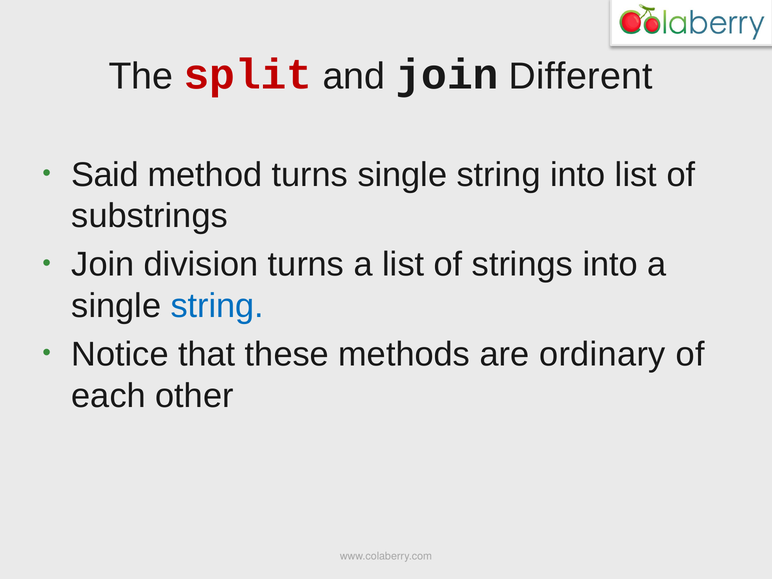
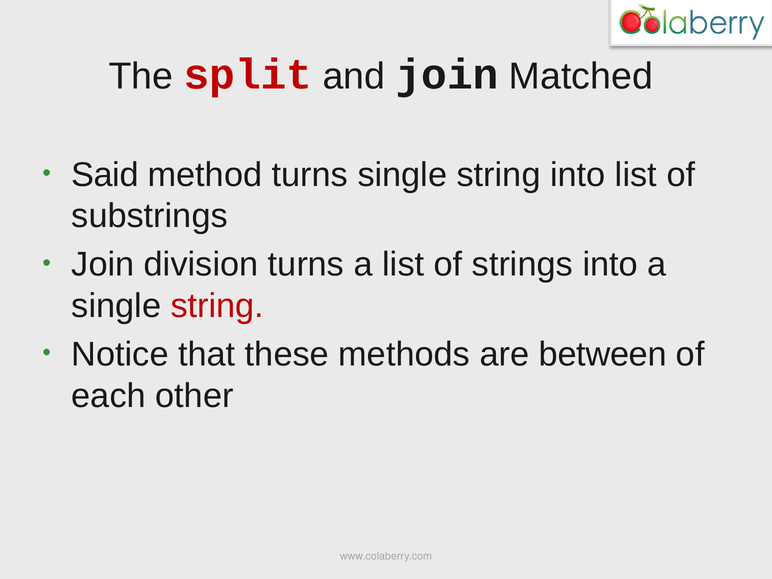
Different: Different -> Matched
string at (217, 306) colour: blue -> red
ordinary: ordinary -> between
